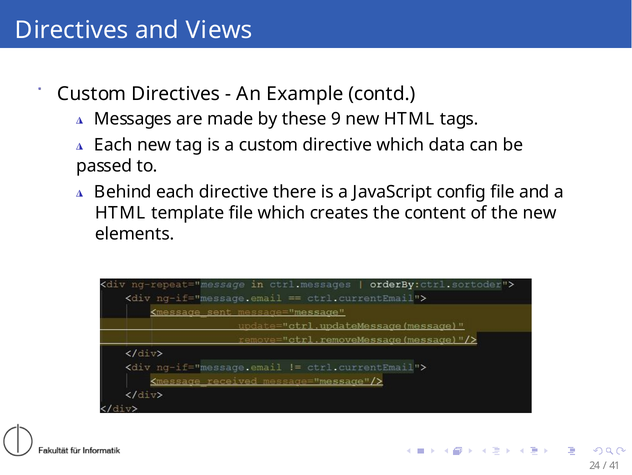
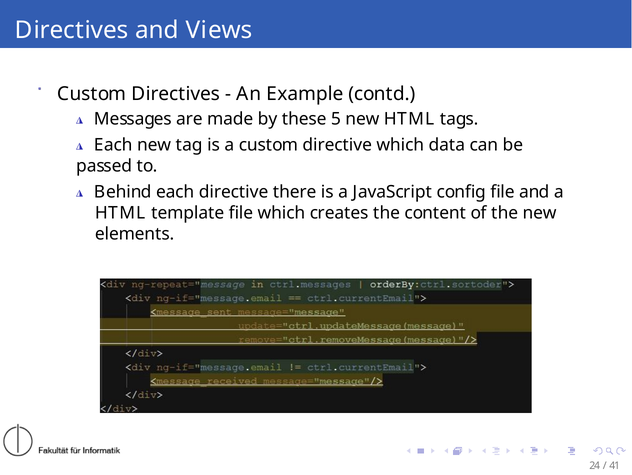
9: 9 -> 5
